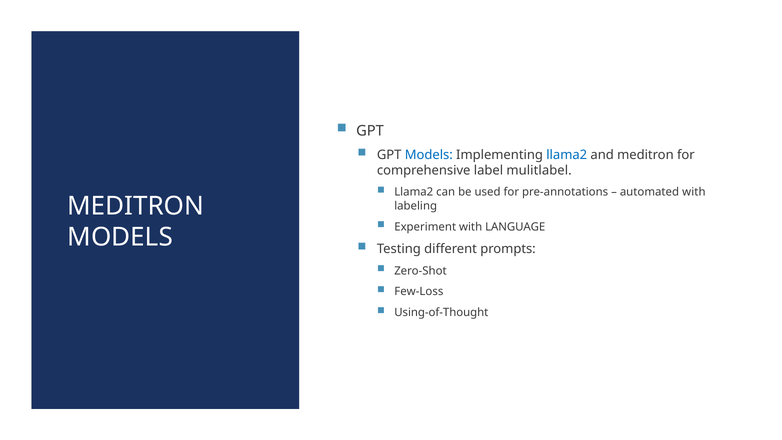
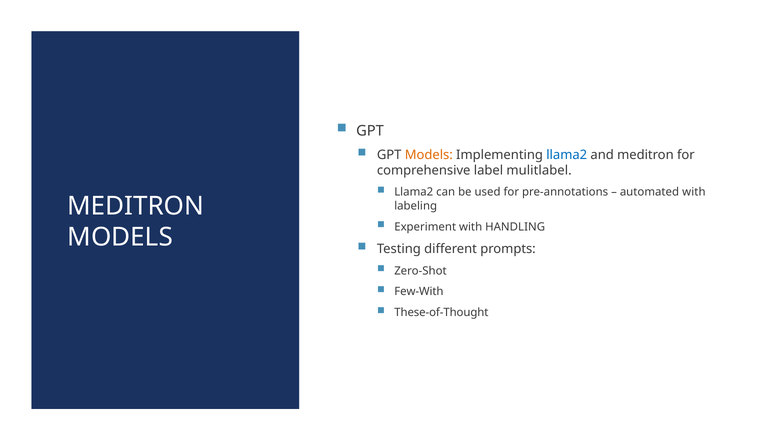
Models at (429, 155) colour: blue -> orange
LANGUAGE: LANGUAGE -> HANDLING
Few-Loss: Few-Loss -> Few-With
Using-of-Thought: Using-of-Thought -> These-of-Thought
